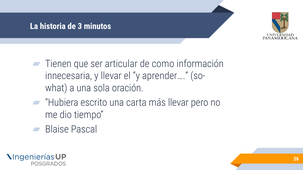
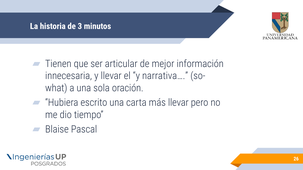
como: como -> mejor
aprender…: aprender… -> narrativa…
